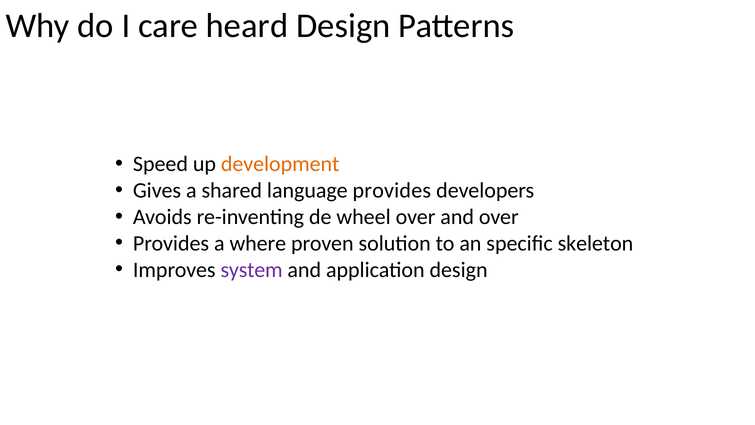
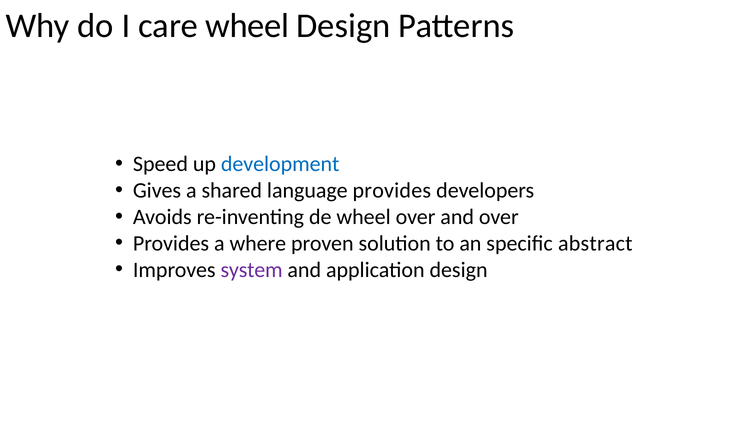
care heard: heard -> wheel
development colour: orange -> blue
skeleton: skeleton -> abstract
